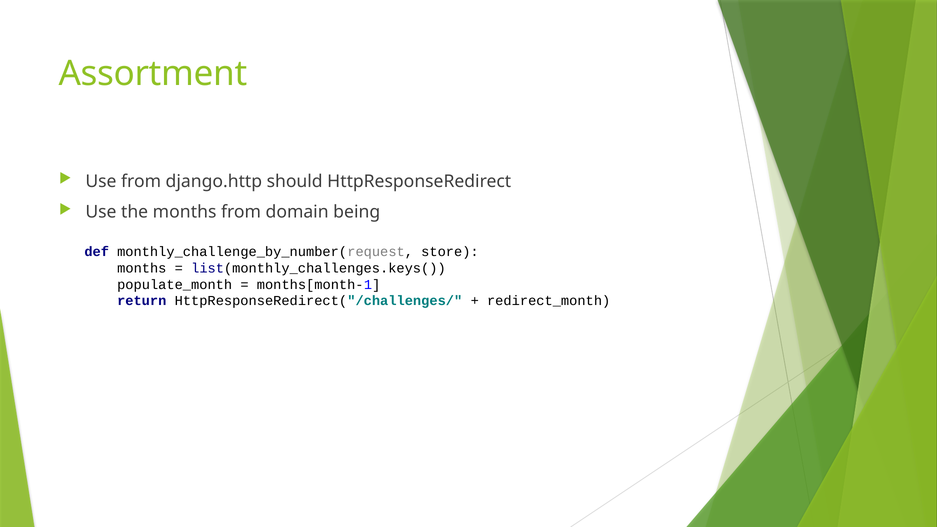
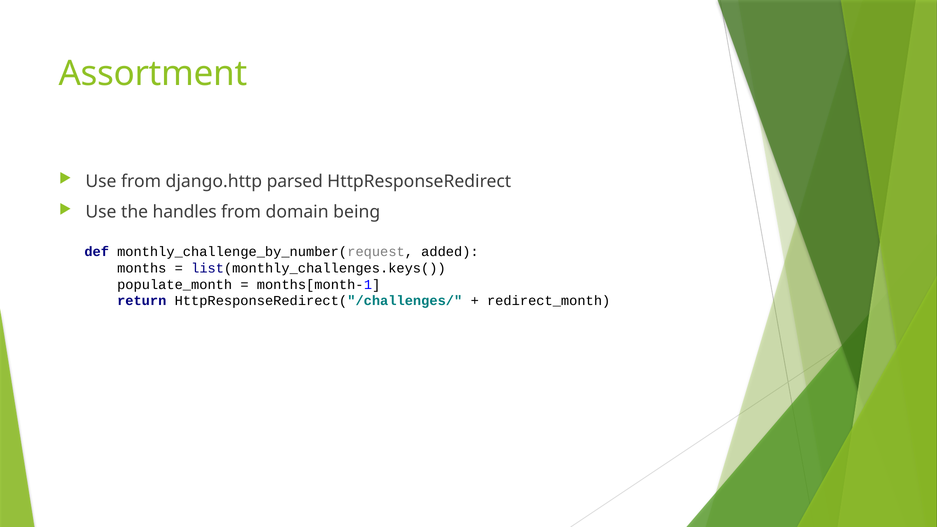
should: should -> parsed
the months: months -> handles
store: store -> added
